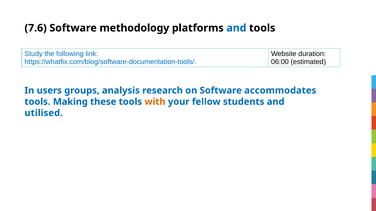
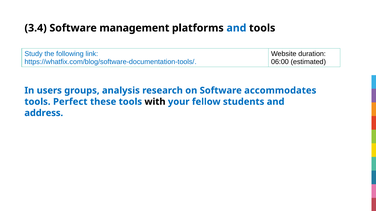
7.6: 7.6 -> 3.4
methodology: methodology -> management
Making: Making -> Perfect
with colour: orange -> black
utilised: utilised -> address
